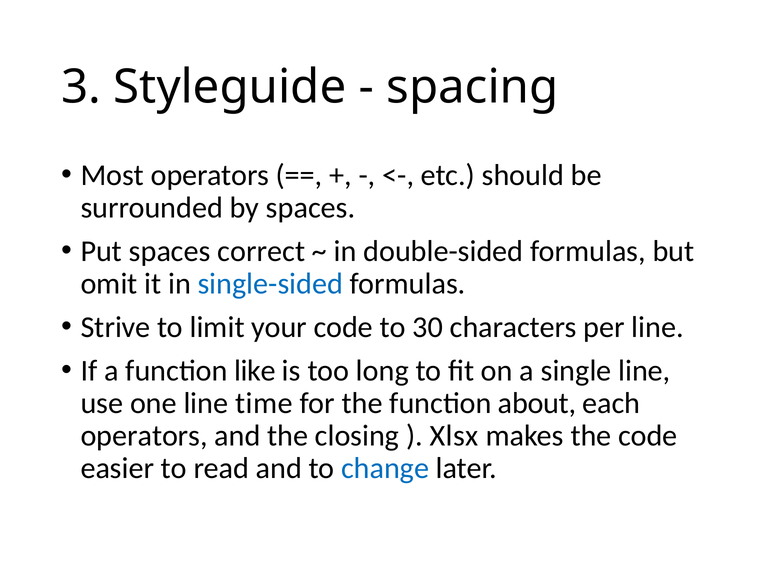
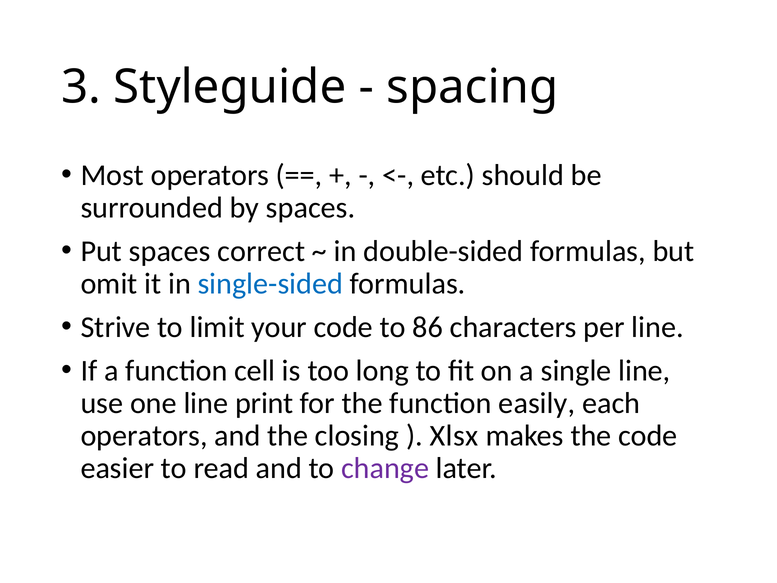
30: 30 -> 86
like: like -> cell
time: time -> print
about: about -> easily
change colour: blue -> purple
